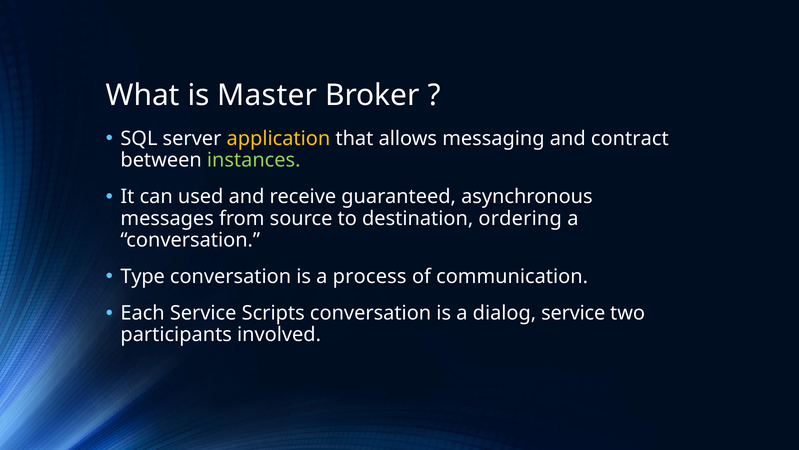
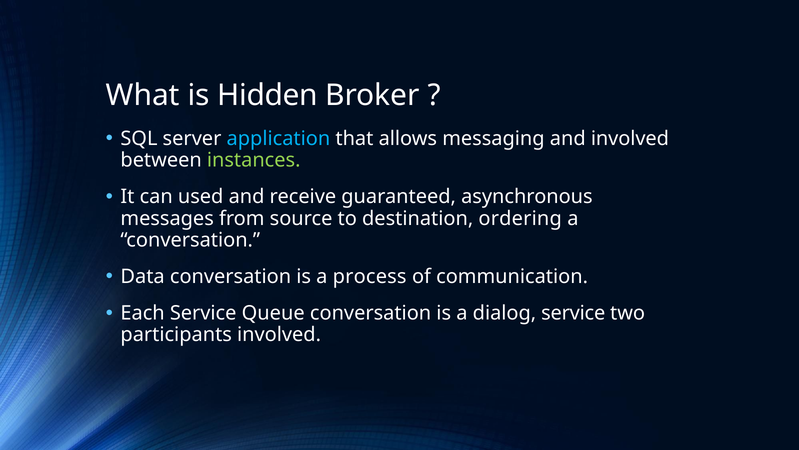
Master: Master -> Hidden
application colour: yellow -> light blue
and contract: contract -> involved
Type: Type -> Data
Scripts: Scripts -> Queue
